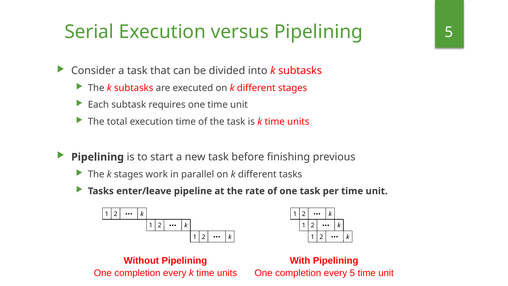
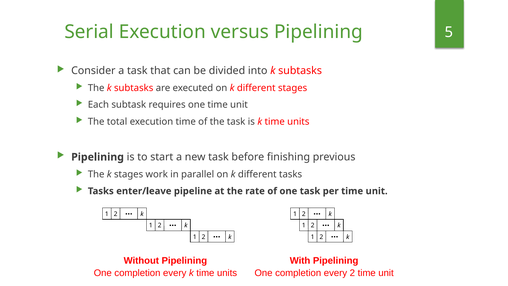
every 5: 5 -> 2
